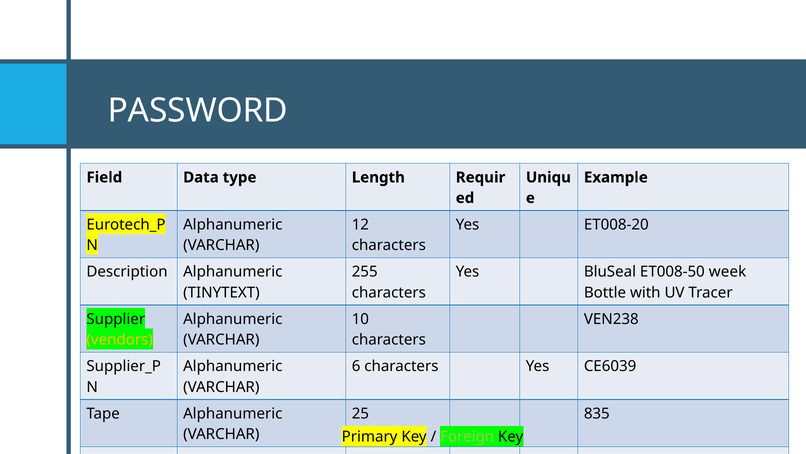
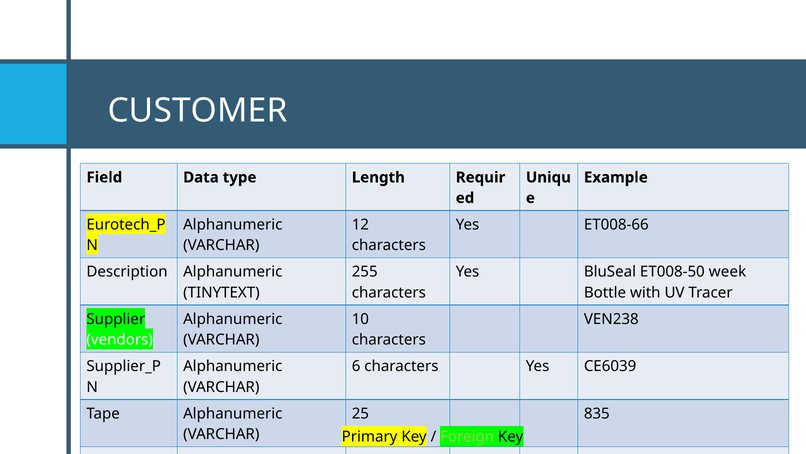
PASSWORD: PASSWORD -> CUSTOMER
ET008-20: ET008-20 -> ET008-66
vendors colour: yellow -> white
